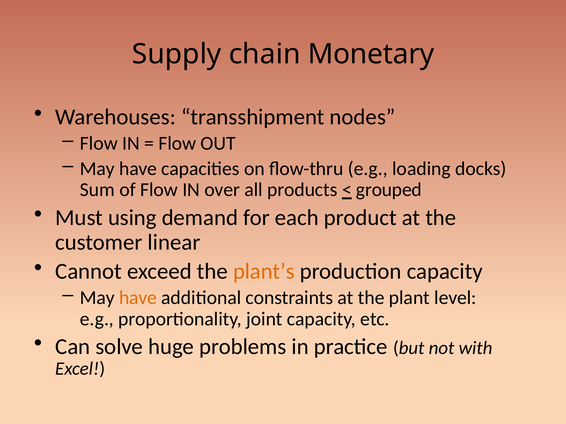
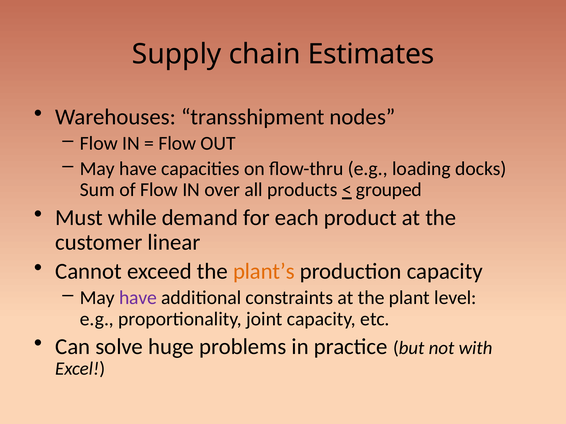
Monetary: Monetary -> Estimates
using: using -> while
have at (138, 298) colour: orange -> purple
